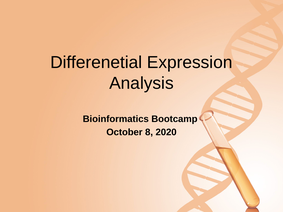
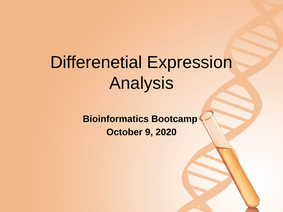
8: 8 -> 9
